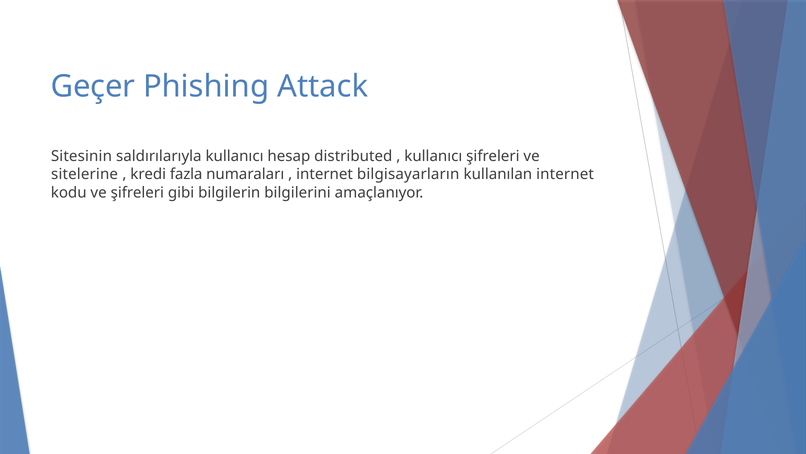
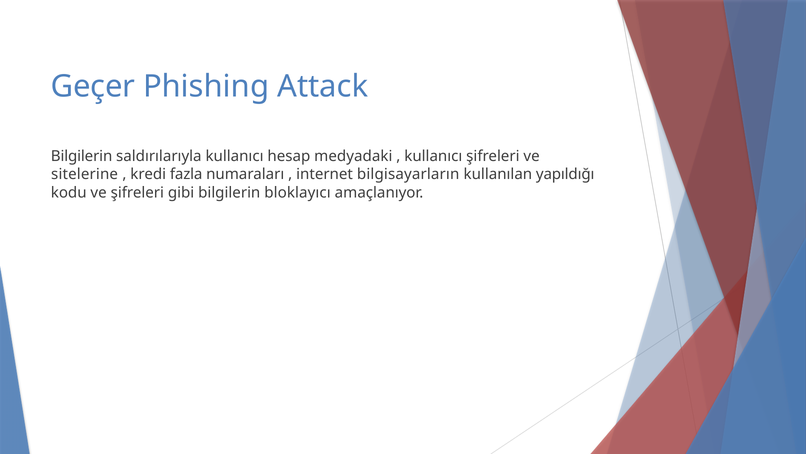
Sitesinin at (81, 156): Sitesinin -> Bilgilerin
distributed: distributed -> medyadaki
kullanılan internet: internet -> yapıldığı
bilgilerini: bilgilerini -> bloklayıcı
